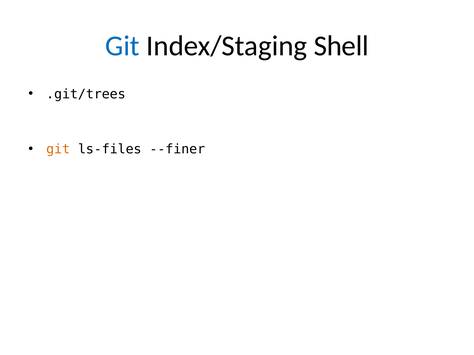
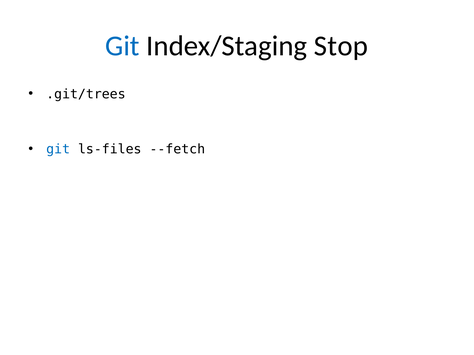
Shell: Shell -> Stop
git at (58, 150) colour: orange -> blue
--finer: --finer -> --fetch
